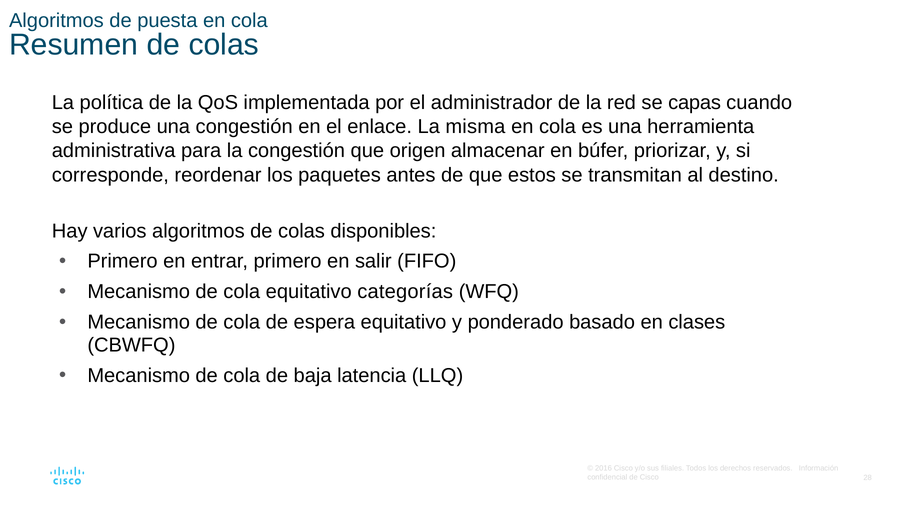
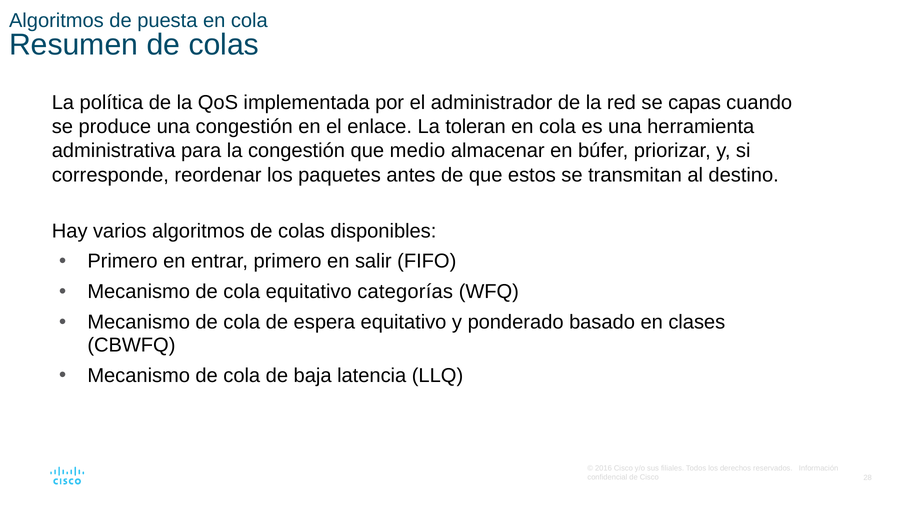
misma: misma -> toleran
origen: origen -> medio
